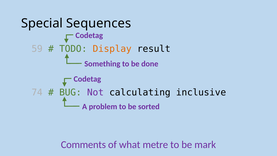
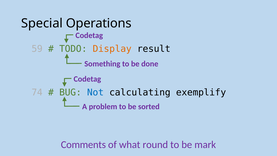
Sequences: Sequences -> Operations
Not colour: purple -> blue
inclusive: inclusive -> exemplify
metre: metre -> round
